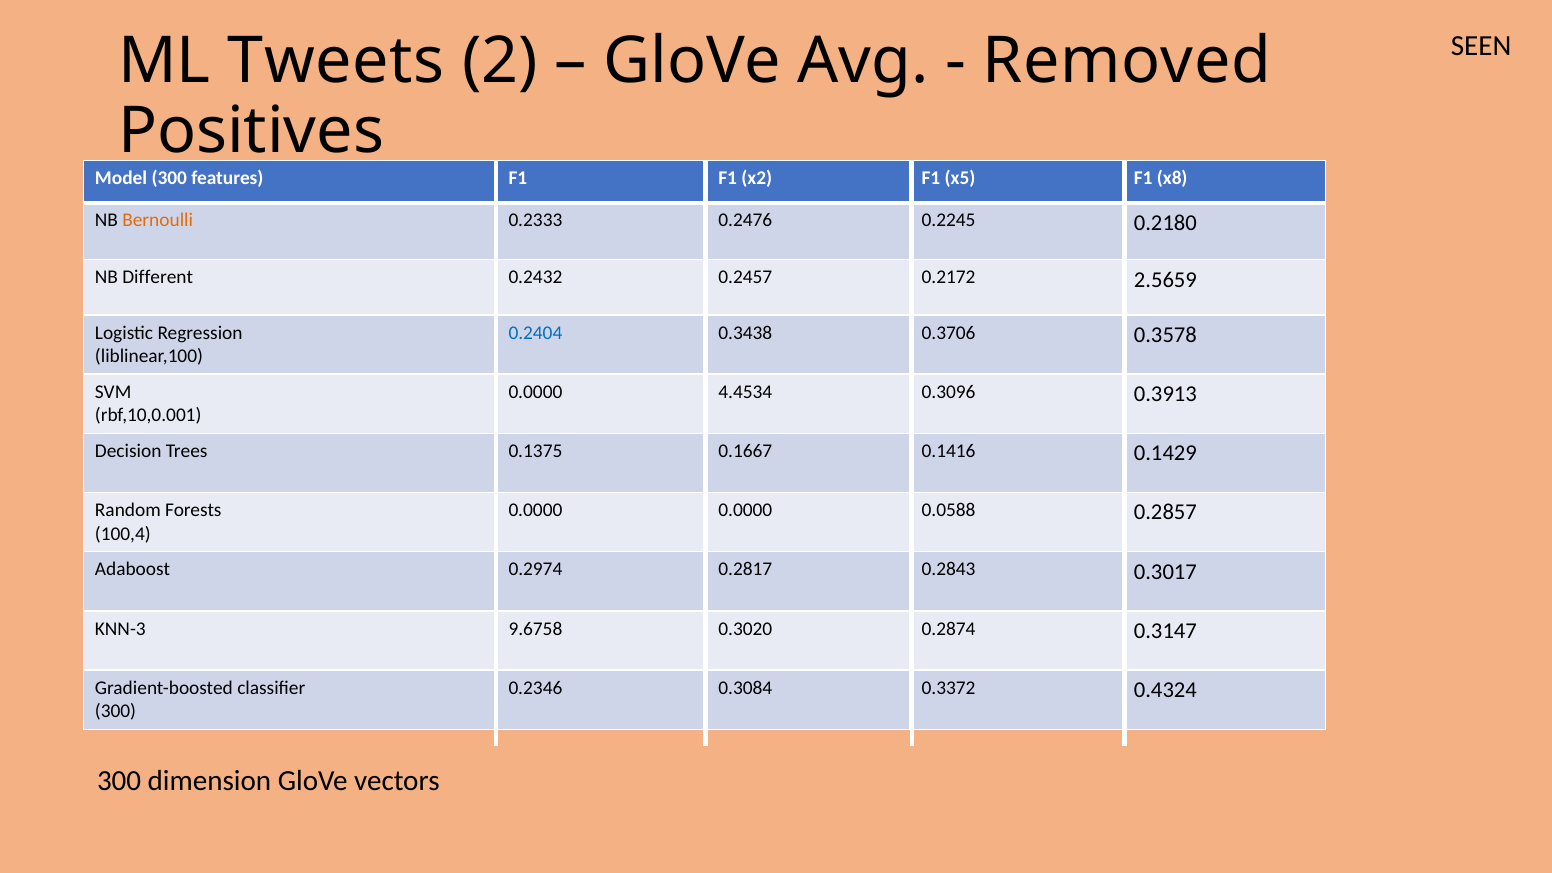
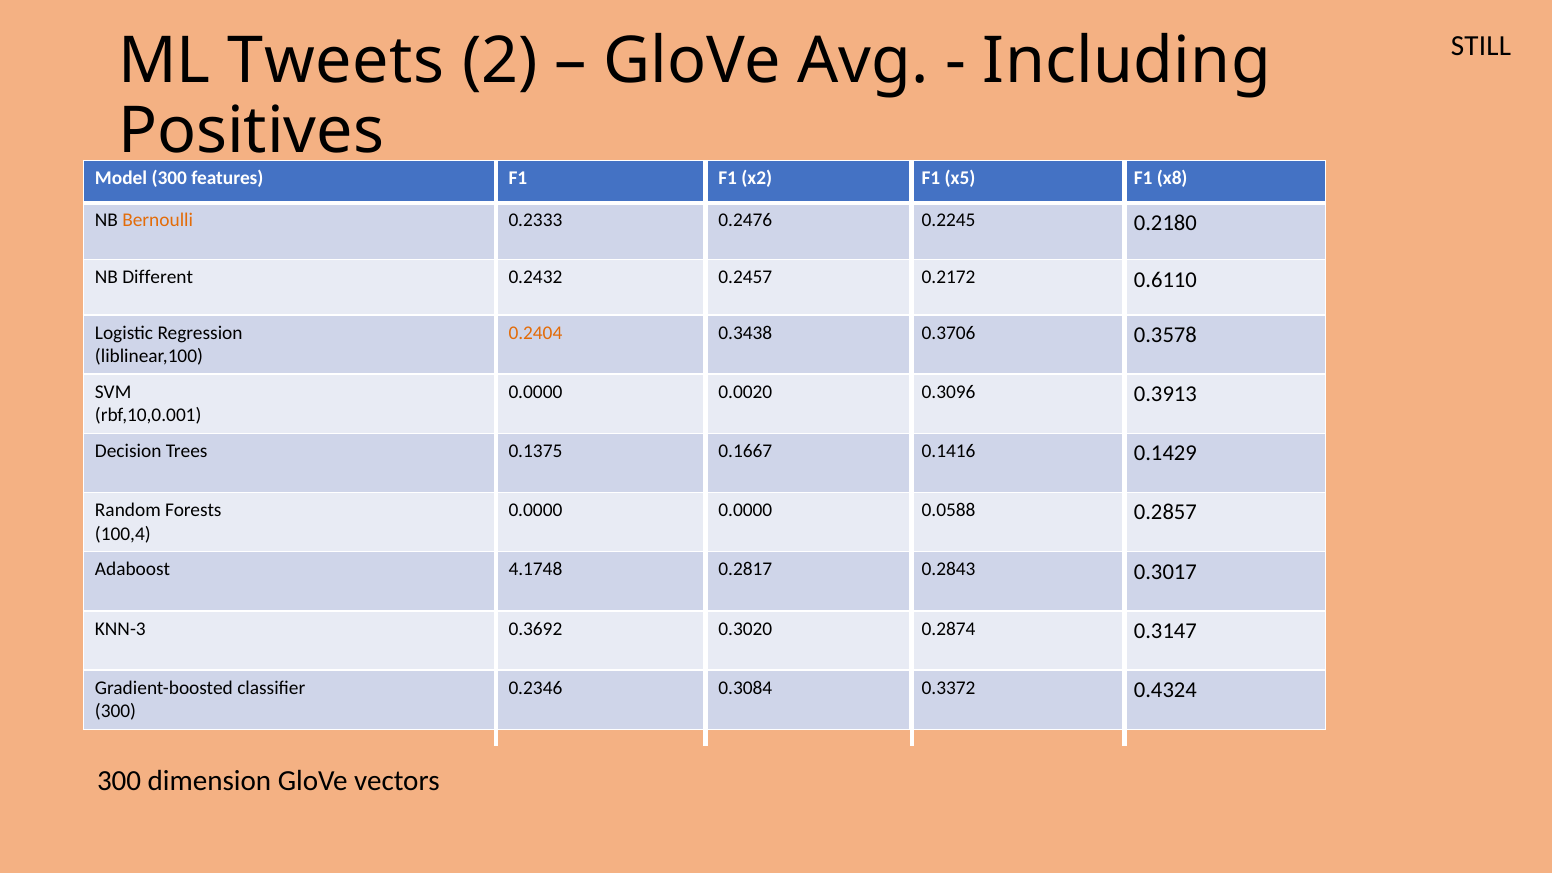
SEEN: SEEN -> STILL
Removed: Removed -> Including
2.5659: 2.5659 -> 0.6110
0.2404 colour: blue -> orange
4.4534: 4.4534 -> 0.0020
0.2974: 0.2974 -> 4.1748
9.6758: 9.6758 -> 0.3692
